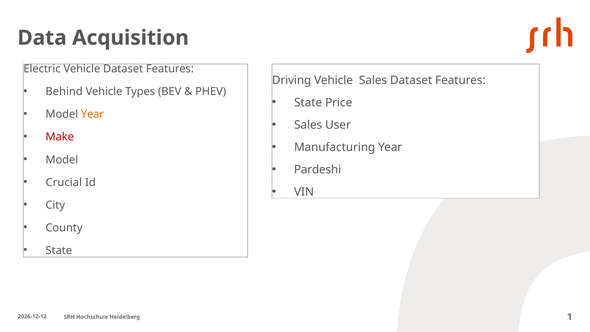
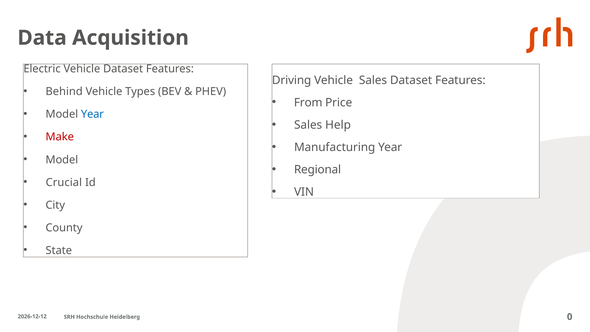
State at (308, 103): State -> From
Year at (92, 114) colour: orange -> blue
User: User -> Help
Pardeshi: Pardeshi -> Regional
1: 1 -> 0
